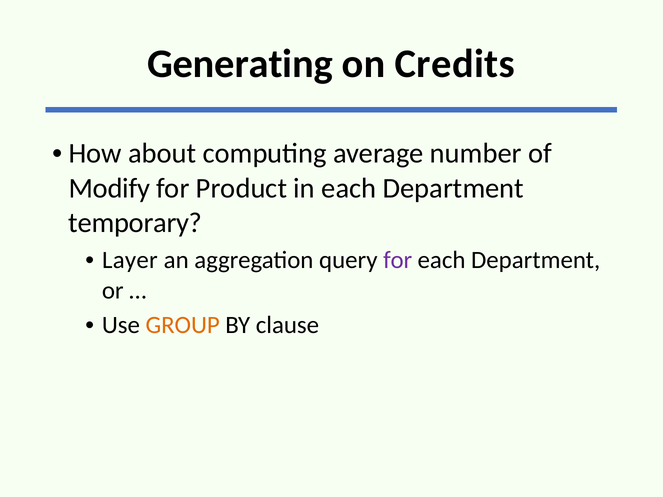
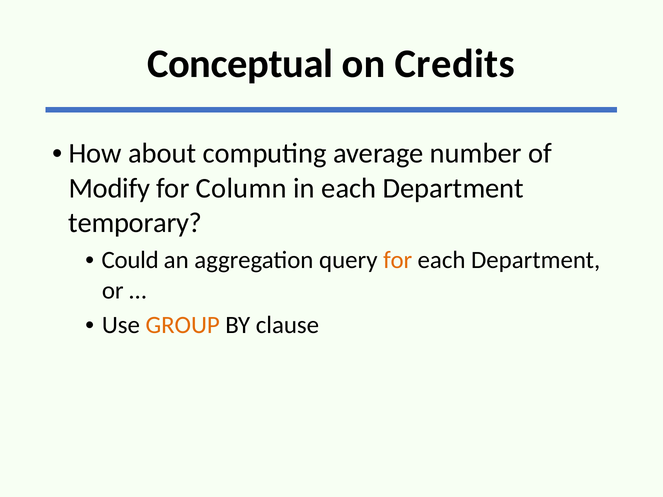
Generating: Generating -> Conceptual
Product: Product -> Column
Layer: Layer -> Could
for at (398, 260) colour: purple -> orange
